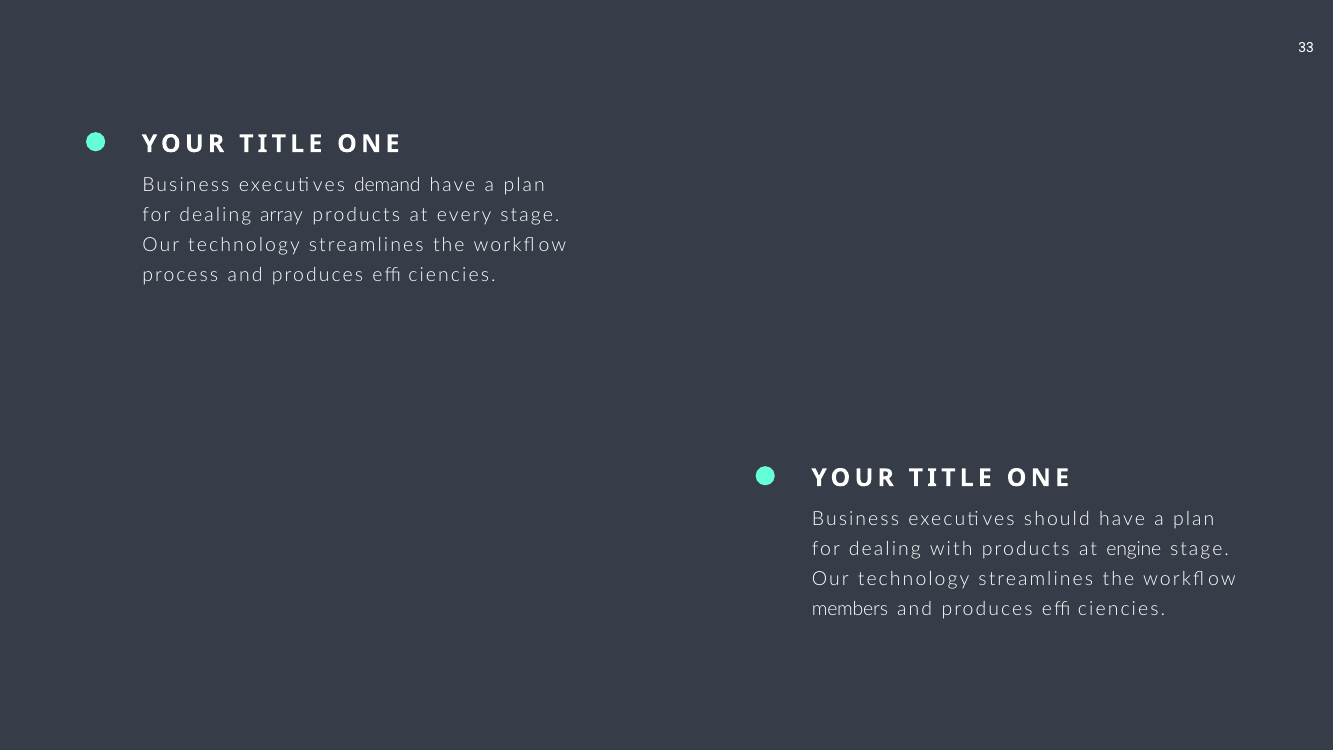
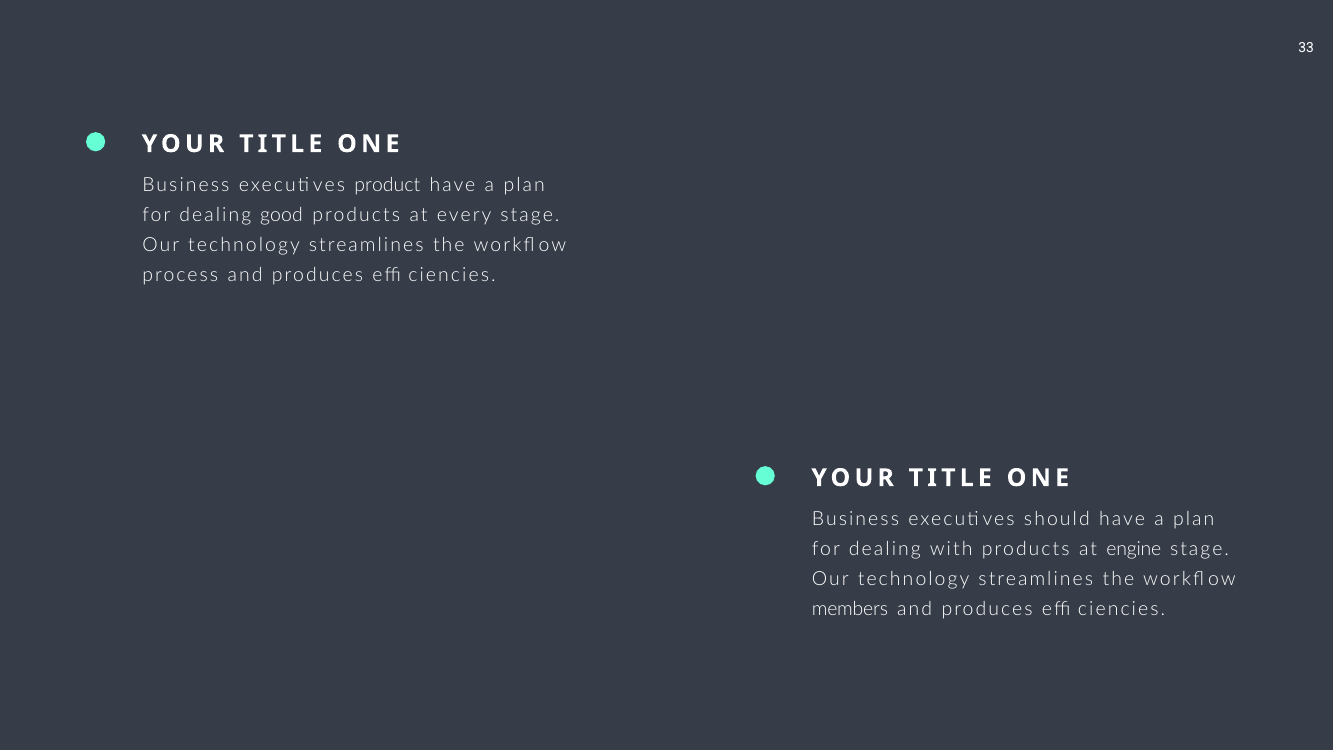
demand: demand -> product
array: array -> good
